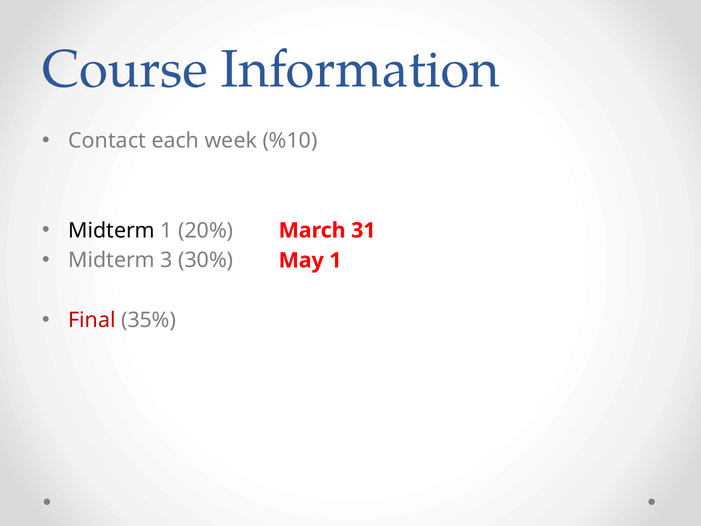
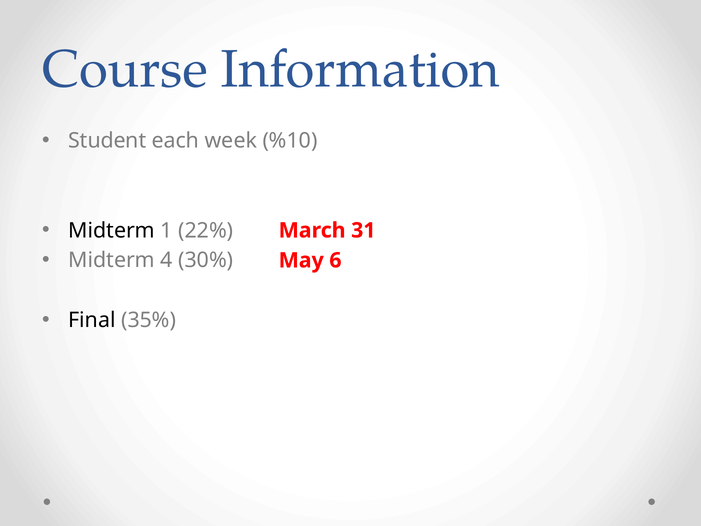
Contact: Contact -> Student
20%: 20% -> 22%
3: 3 -> 4
May 1: 1 -> 6
Final colour: red -> black
